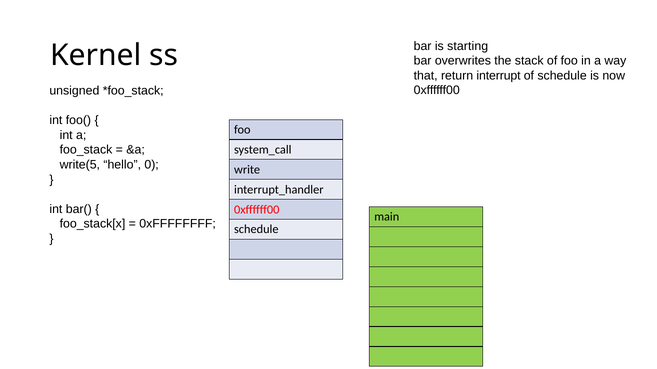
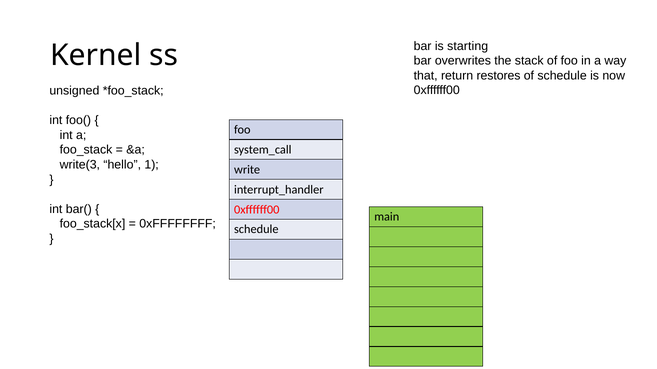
interrupt: interrupt -> restores
write(5: write(5 -> write(3
0: 0 -> 1
